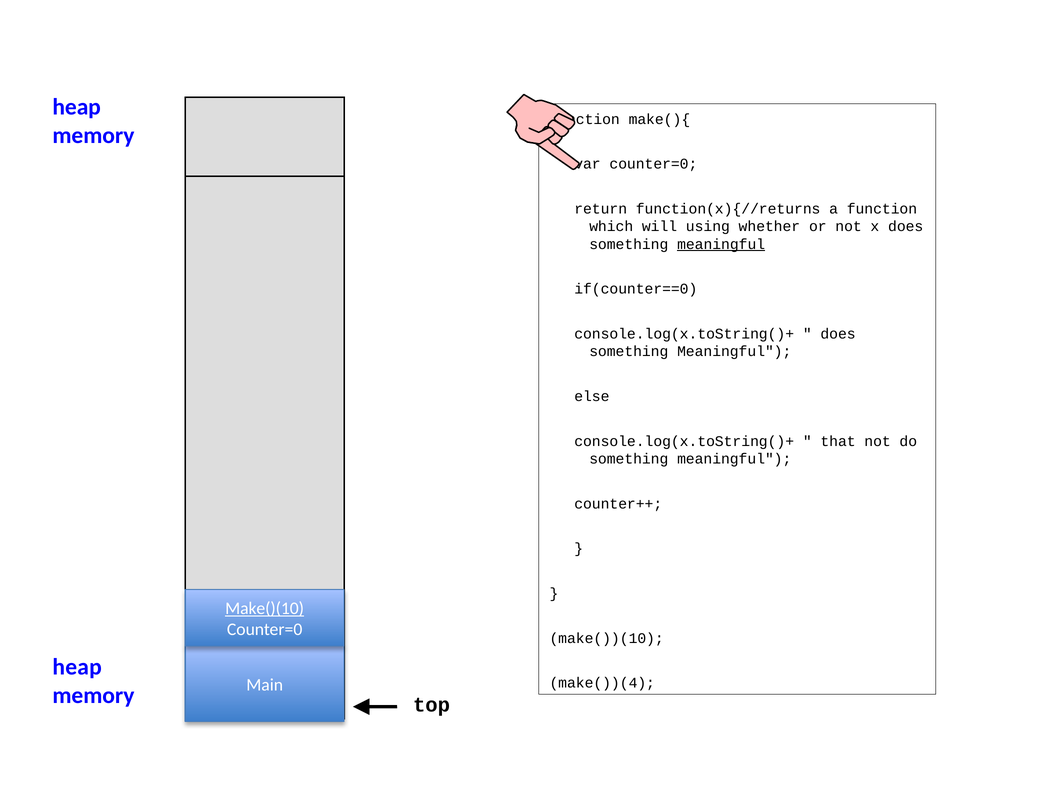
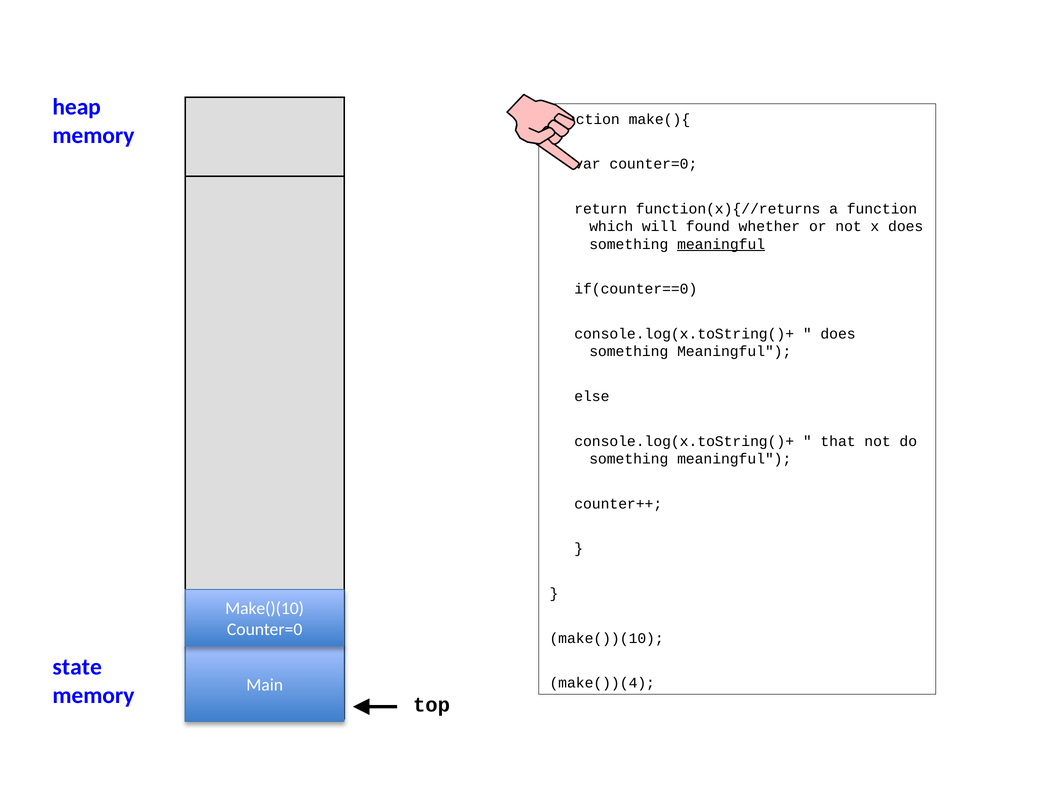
using: using -> found
Make()(10 underline: present -> none
heap at (77, 666): heap -> state
